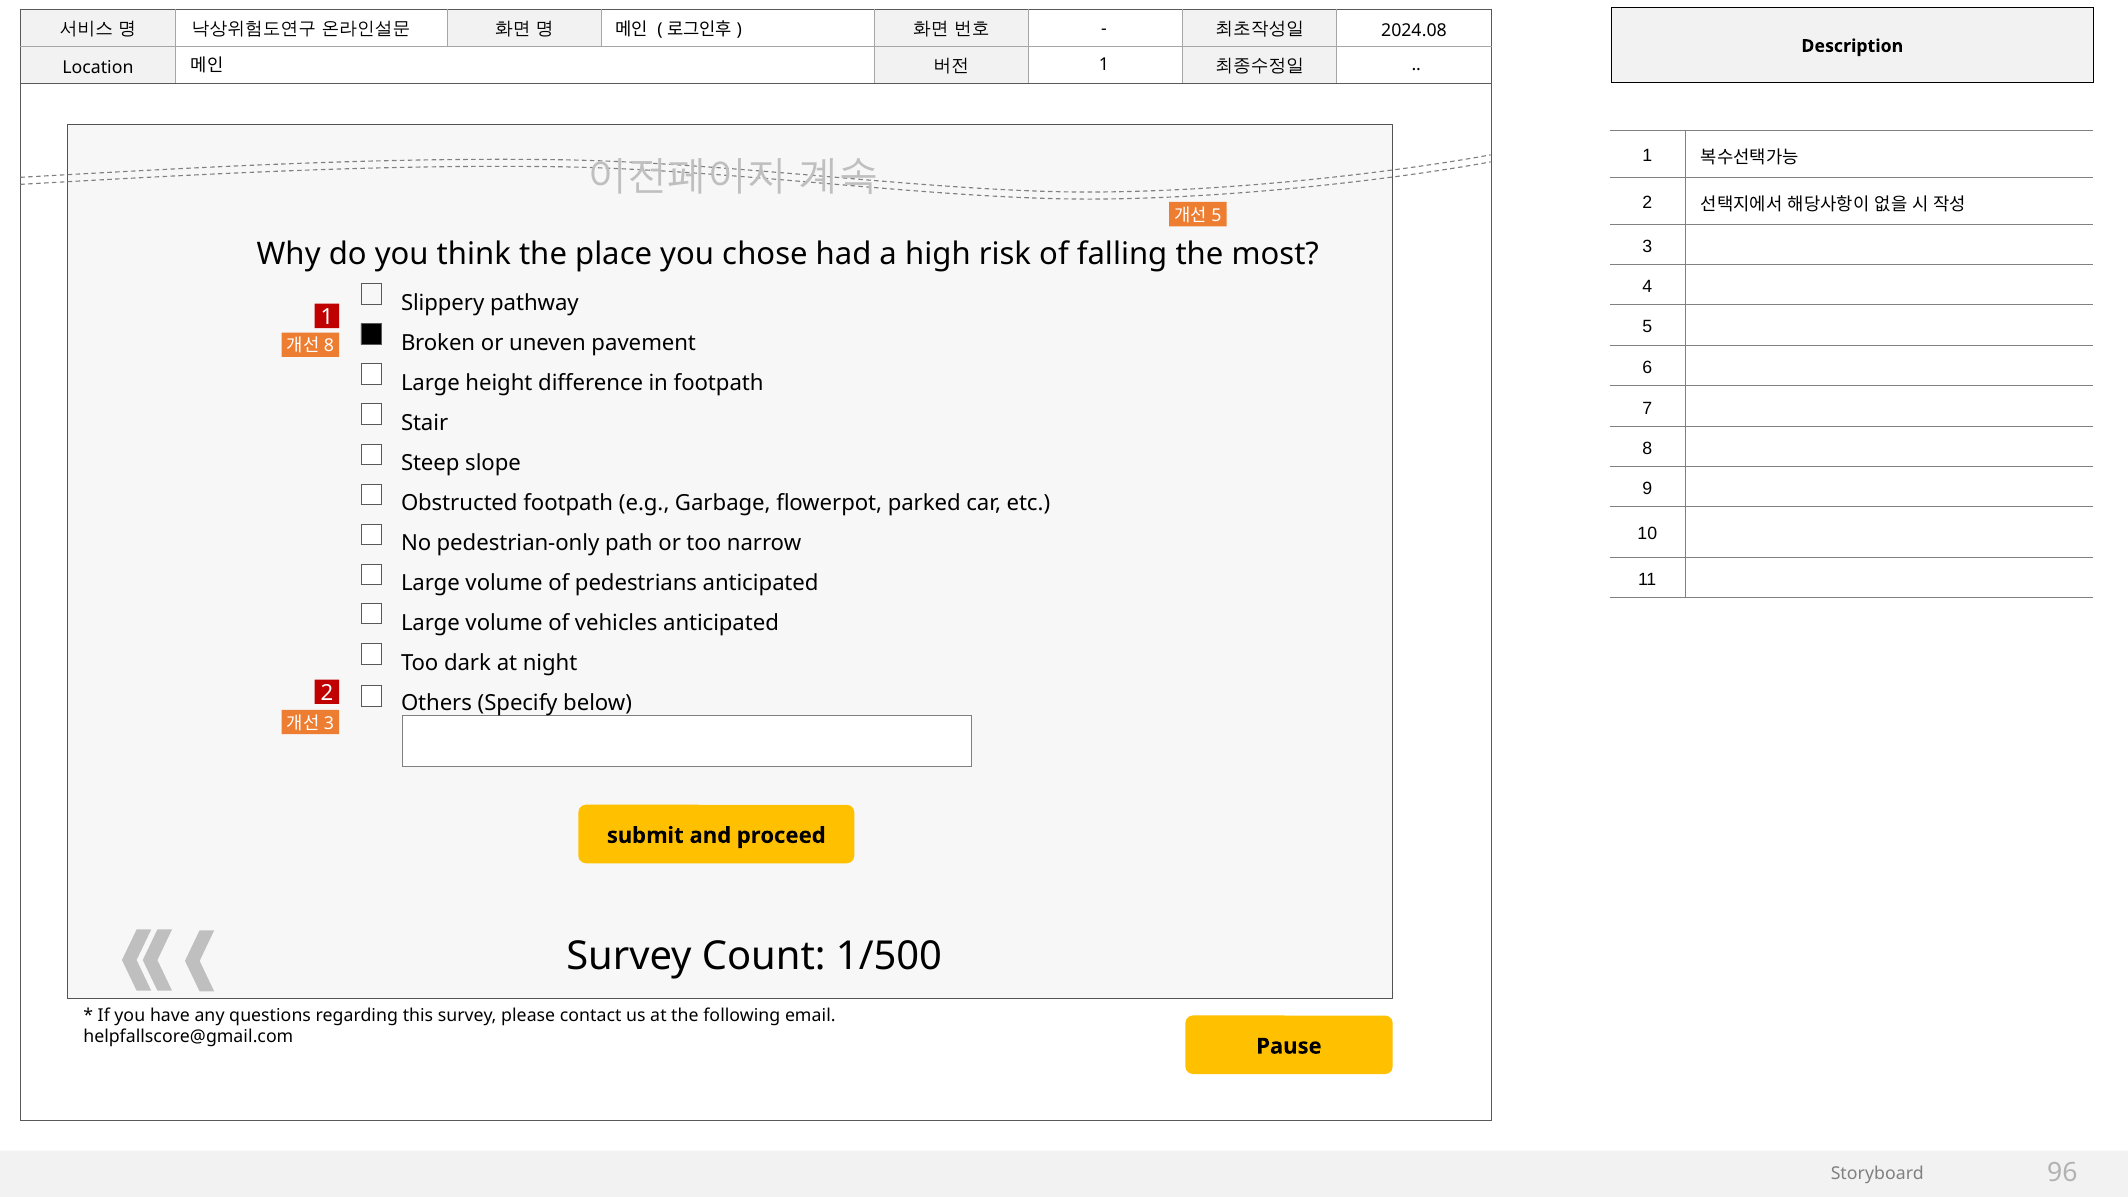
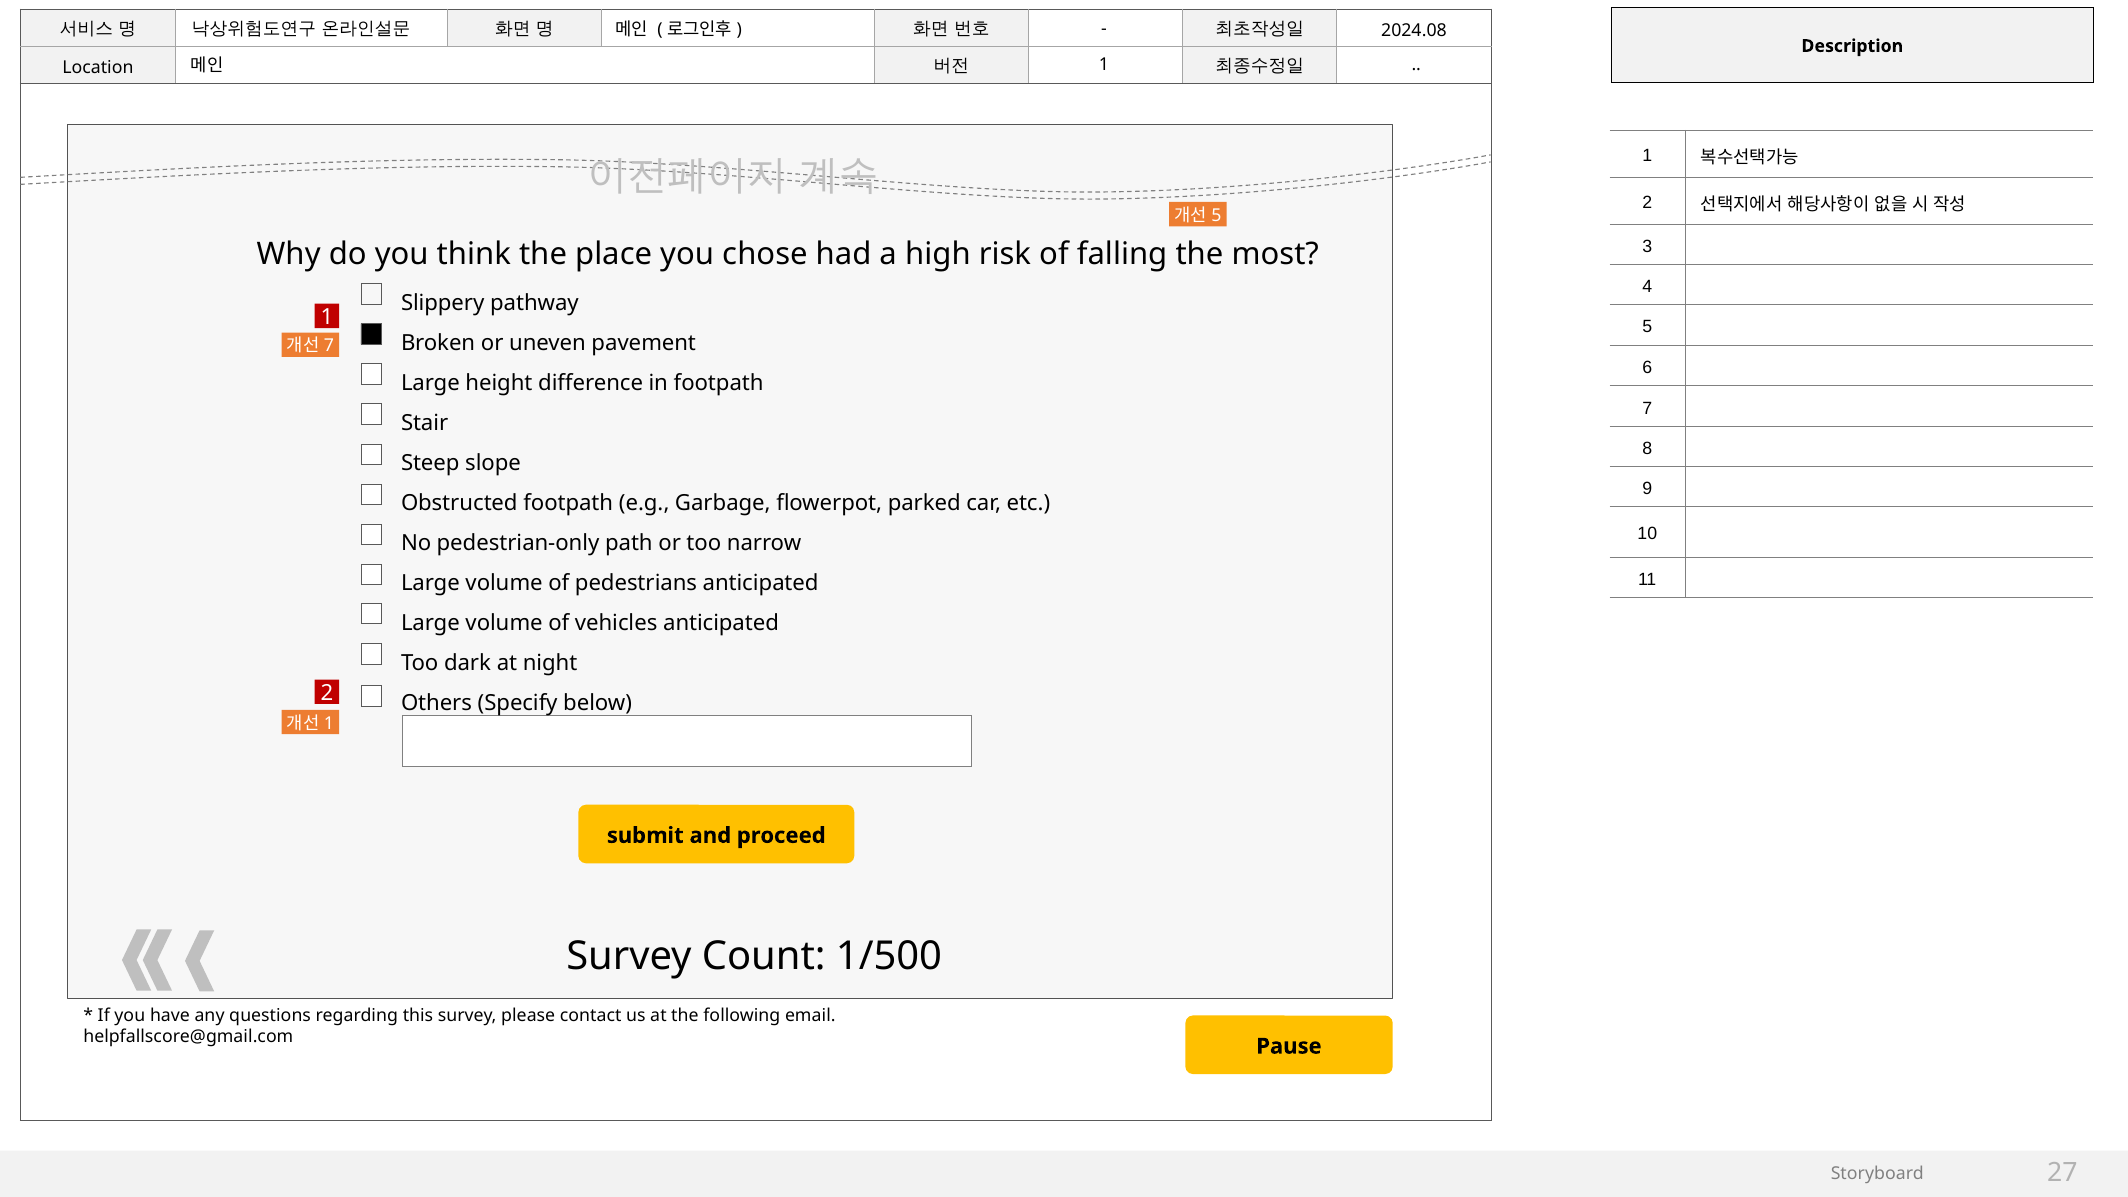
8 at (329, 346): 8 -> 7
3 at (329, 723): 3 -> 1
96: 96 -> 27
